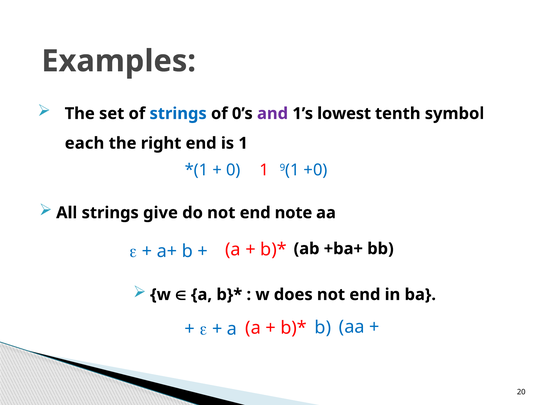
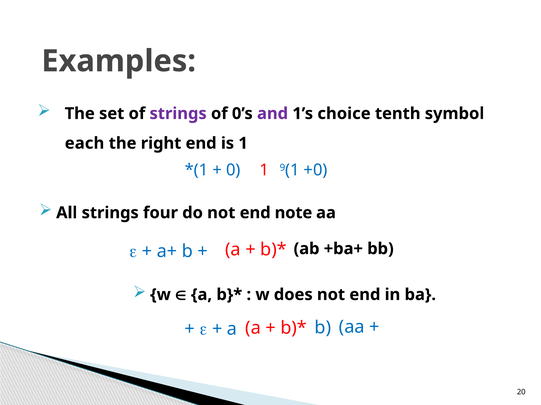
strings at (178, 114) colour: blue -> purple
lowest: lowest -> choice
give: give -> four
